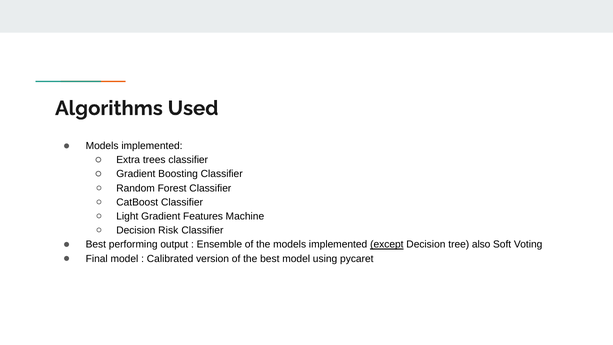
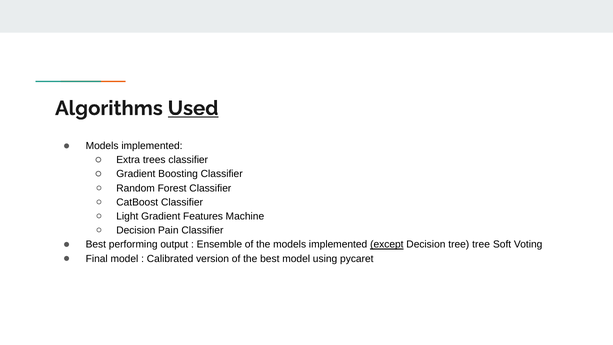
Used underline: none -> present
Risk: Risk -> Pain
tree also: also -> tree
